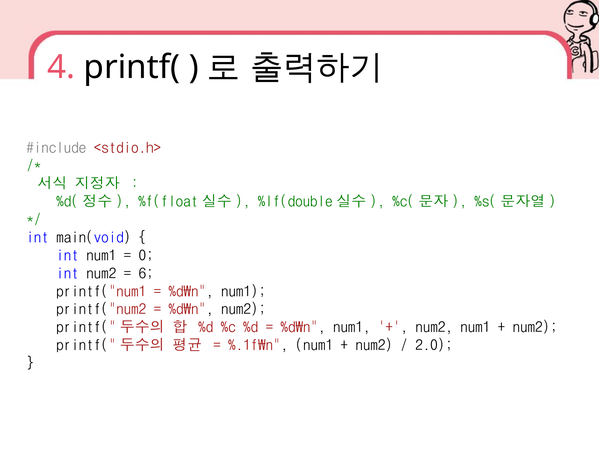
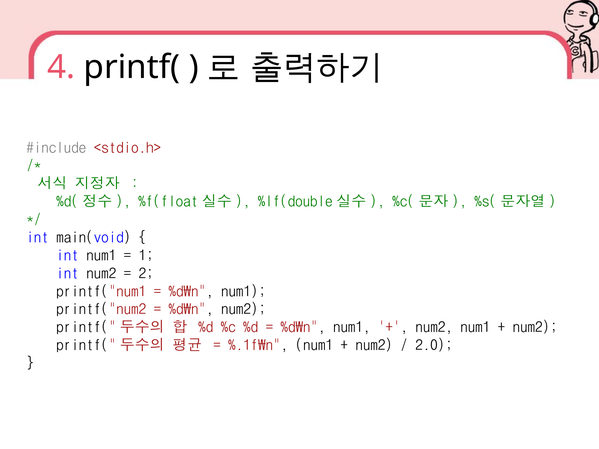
0: 0 -> 1
6: 6 -> 2
